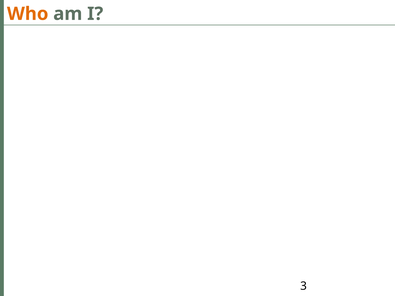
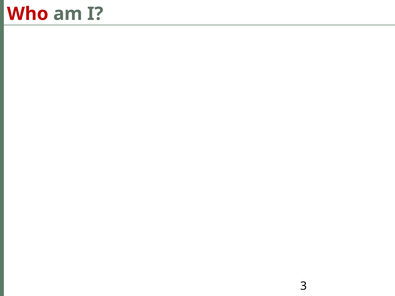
Who colour: orange -> red
